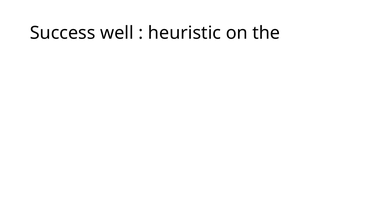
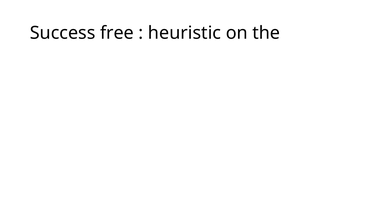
well: well -> free
